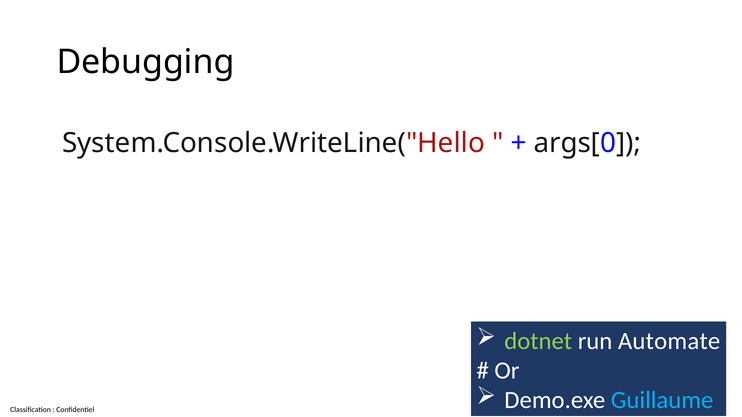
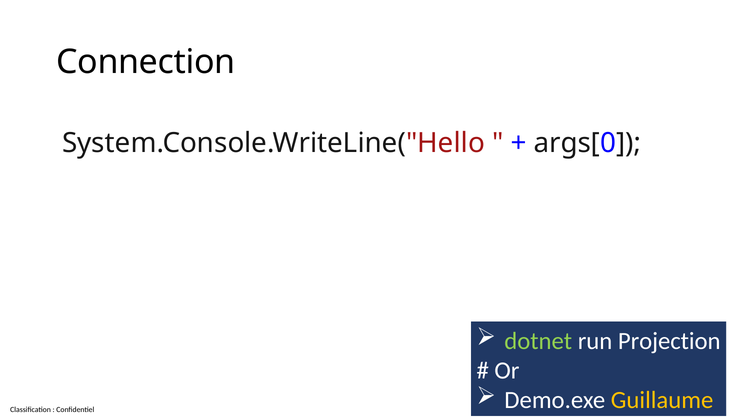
Debugging: Debugging -> Connection
Automate: Automate -> Projection
Guillaume colour: light blue -> yellow
